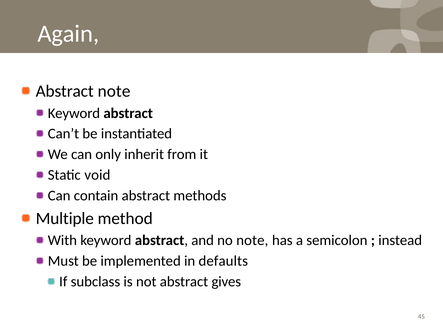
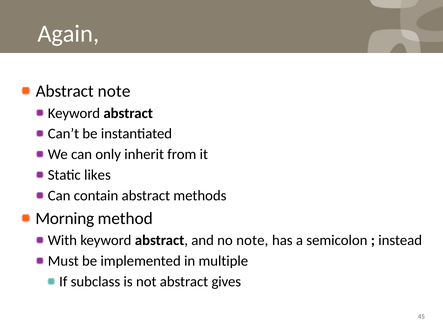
void: void -> likes
Multiple: Multiple -> Morning
defaults: defaults -> multiple
